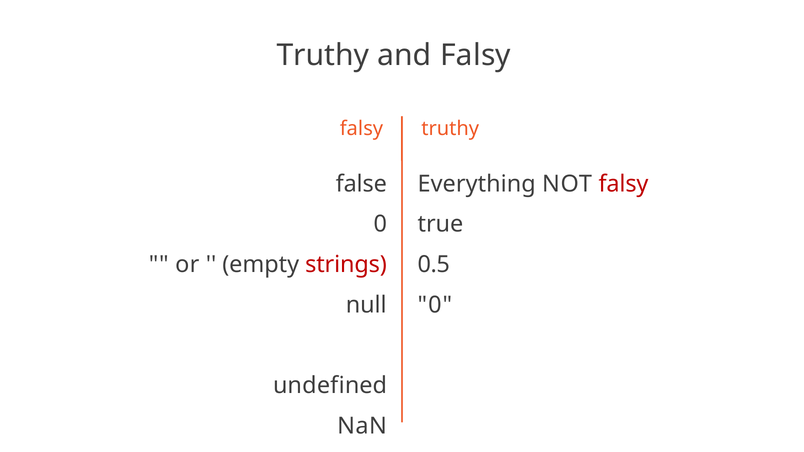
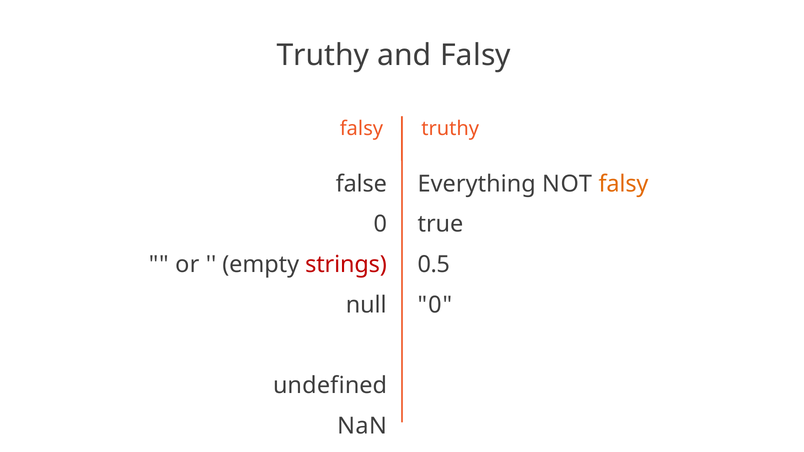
falsy at (624, 184) colour: red -> orange
